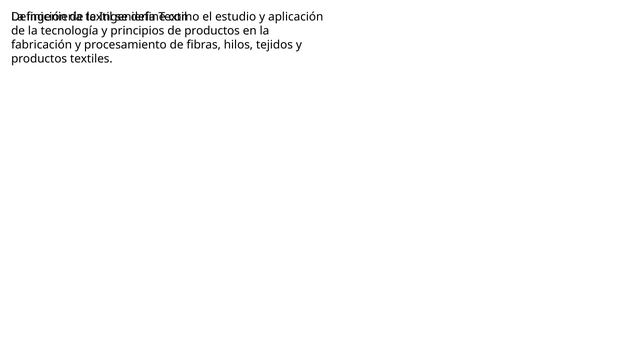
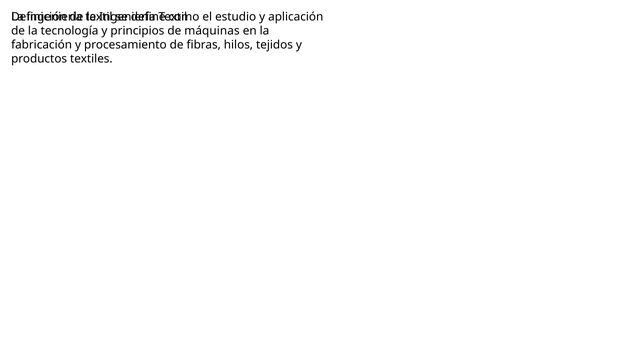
de productos: productos -> máquinas
